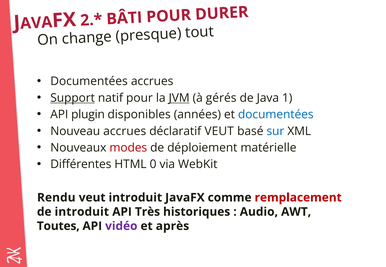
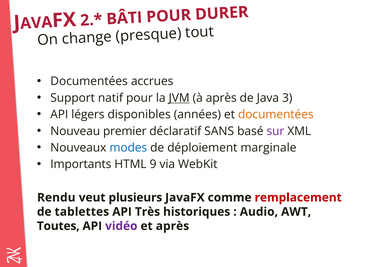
Support underline: present -> none
à gérés: gérés -> après
1: 1 -> 3
plugin: plugin -> légers
documentées at (276, 115) colour: blue -> orange
Nouveau accrues: accrues -> premier
déclaratif VEUT: VEUT -> SANS
sur colour: blue -> purple
modes colour: red -> blue
matérielle: matérielle -> marginale
Différentes: Différentes -> Importants
0: 0 -> 9
veut introduit: introduit -> plusieurs
de introduit: introduit -> tablettes
